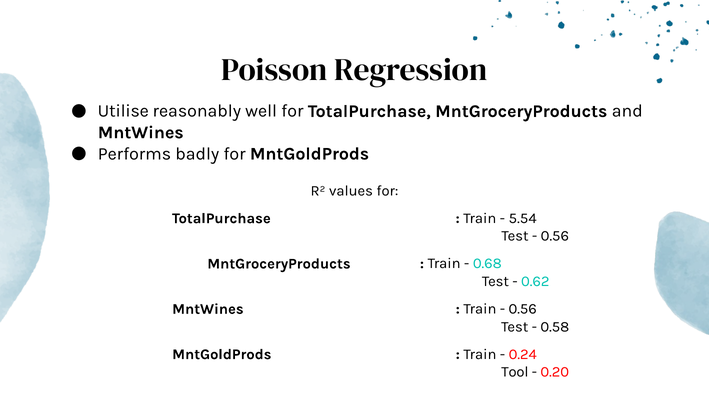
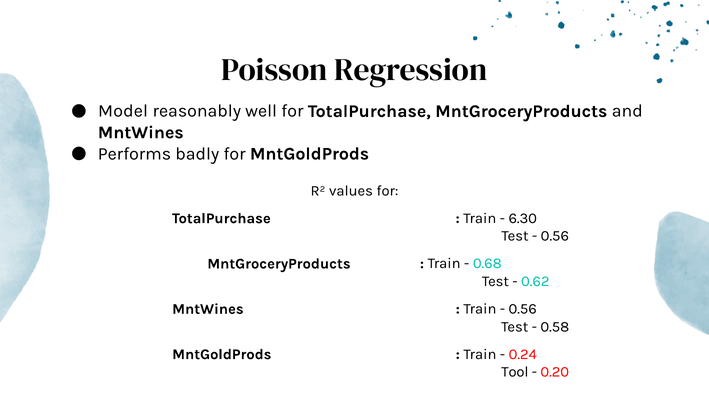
Utilise: Utilise -> Model
5.54: 5.54 -> 6.30
